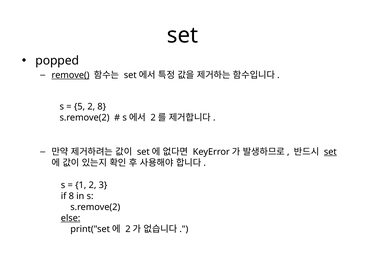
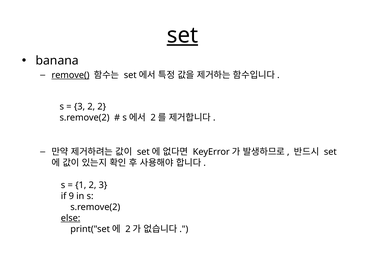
set at (182, 35) underline: none -> present
popped: popped -> banana
5 at (79, 107): 5 -> 3
2 8: 8 -> 2
set at (330, 152) underline: present -> none
if 8: 8 -> 9
